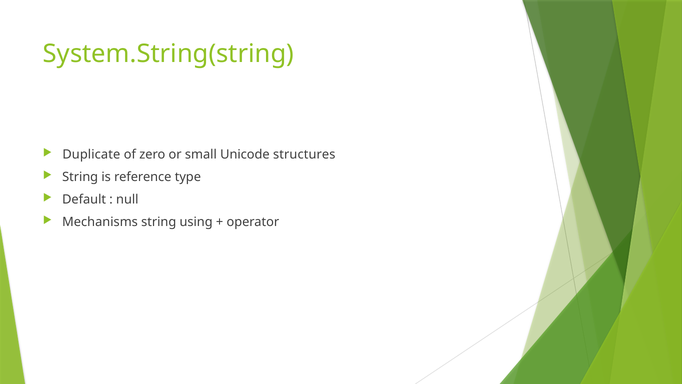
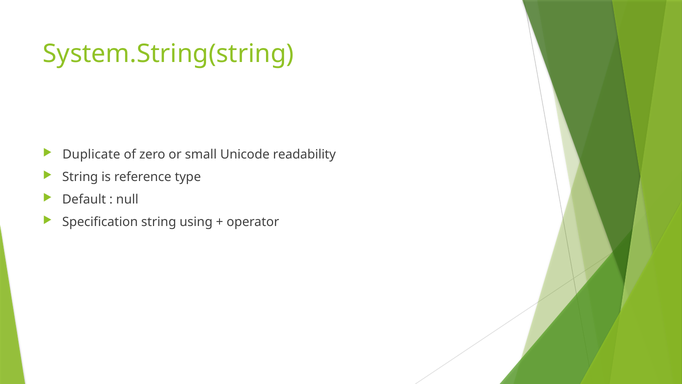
structures: structures -> readability
Mechanisms: Mechanisms -> Specification
